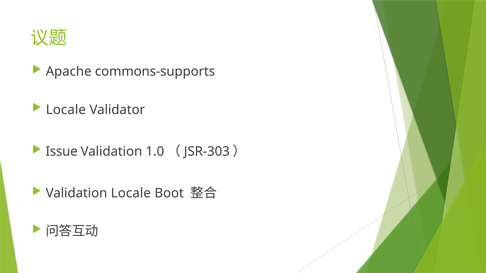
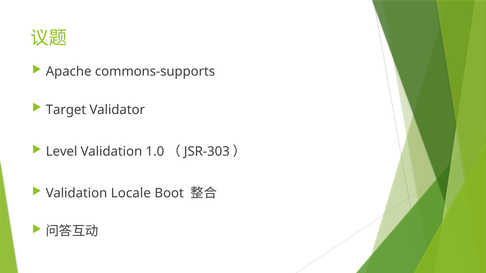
Locale at (66, 110): Locale -> Target
Issue: Issue -> Level
